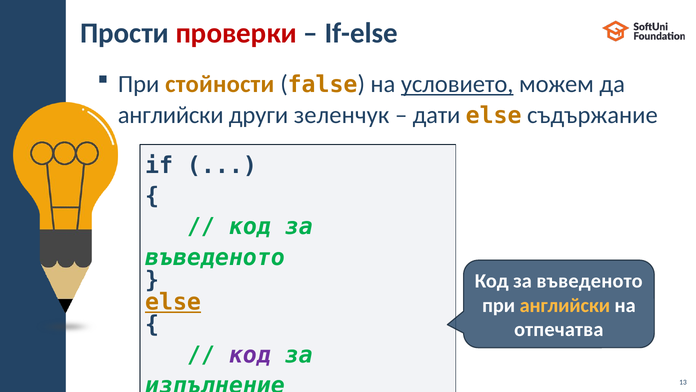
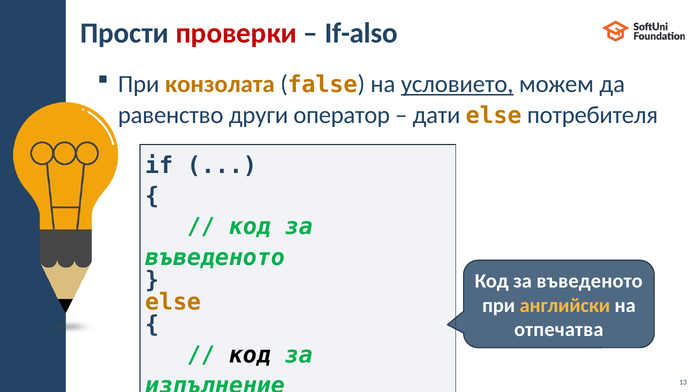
If-еlse: If-еlse -> If-also
стойности: стойности -> конзолата
английски at (171, 115): английски -> равенство
зеленчук: зеленчук -> оператор
съдържание: съдържание -> потребителя
else underline: present -> none
код at (250, 355) colour: purple -> black
